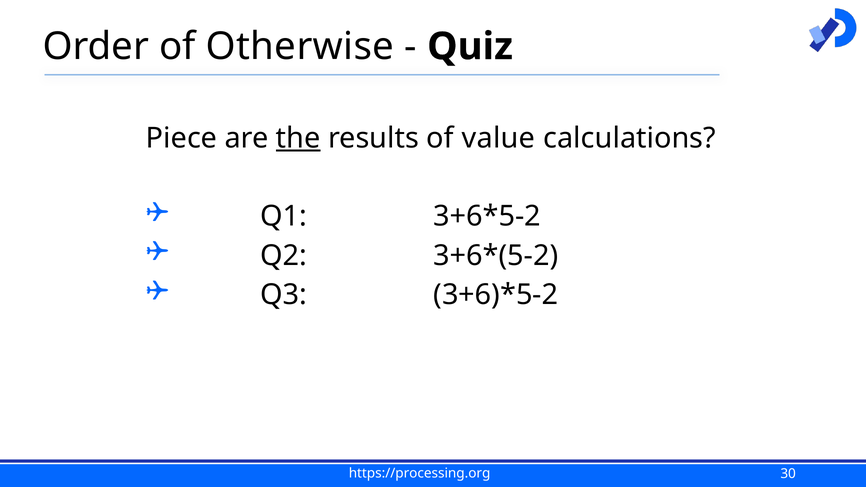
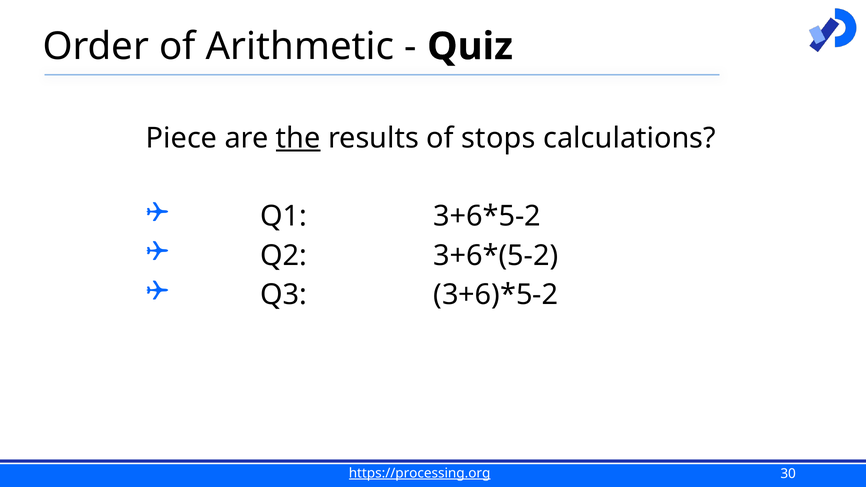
Otherwise: Otherwise -> Arithmetic
value: value -> stops
https://processing.org underline: none -> present
